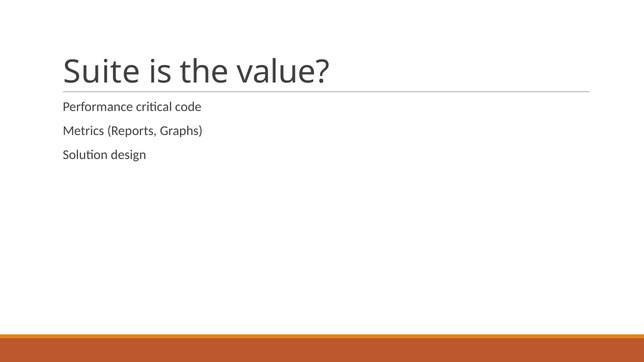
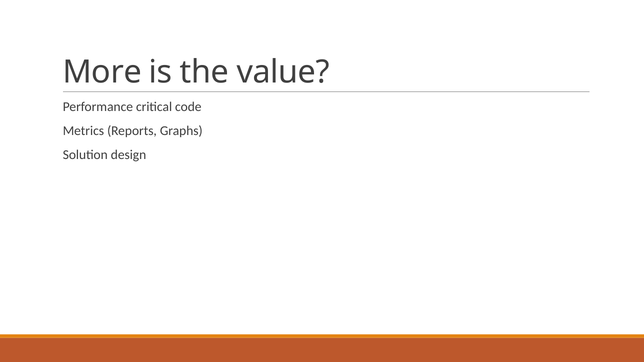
Suite: Suite -> More
